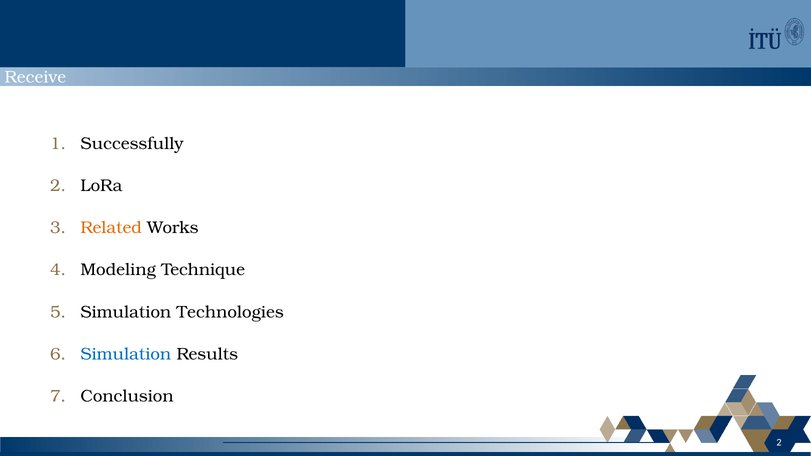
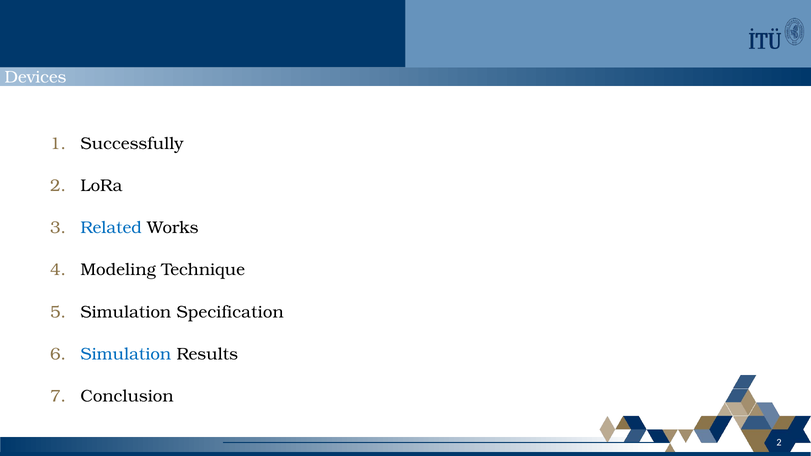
Receive: Receive -> Devices
Related colour: orange -> blue
Technologies: Technologies -> Specification
